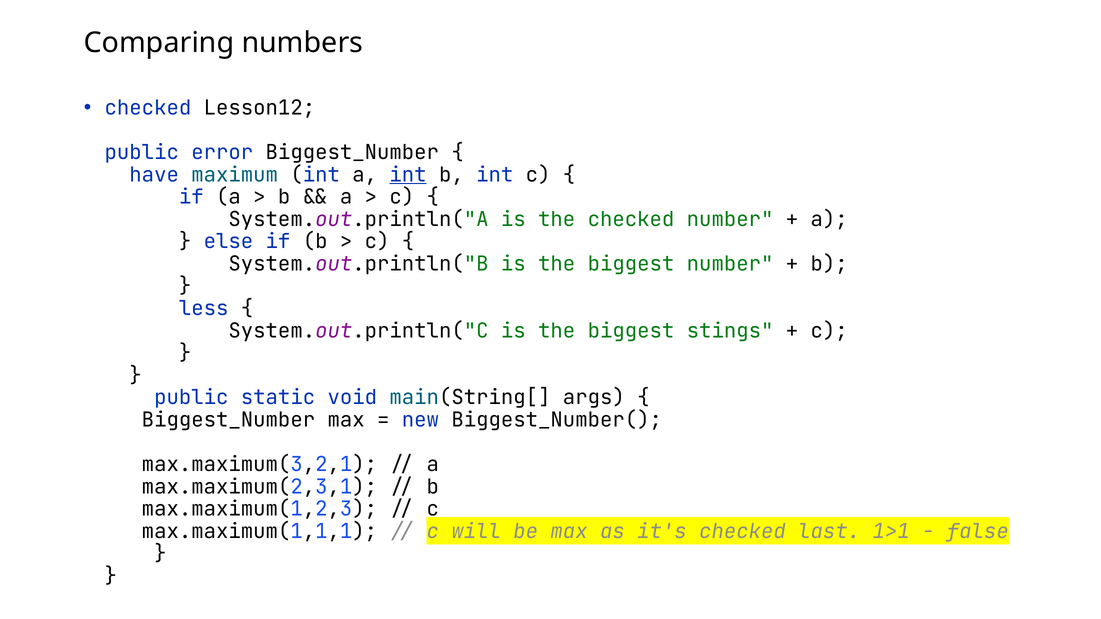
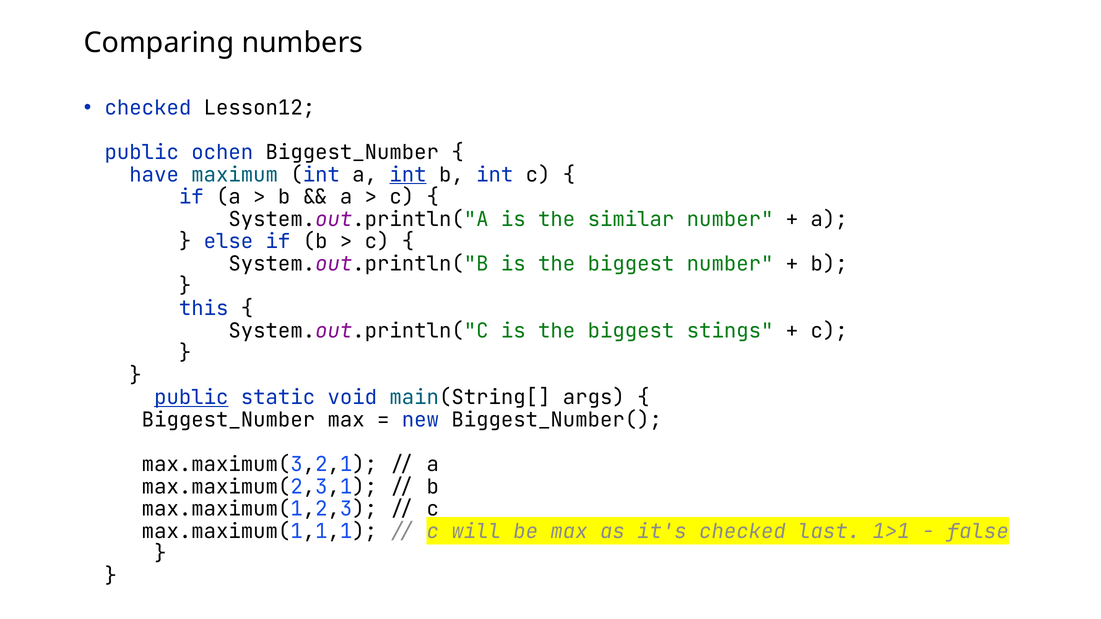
error: error -> ochen
the checked: checked -> similar
less: less -> this
public at (191, 398) underline: none -> present
